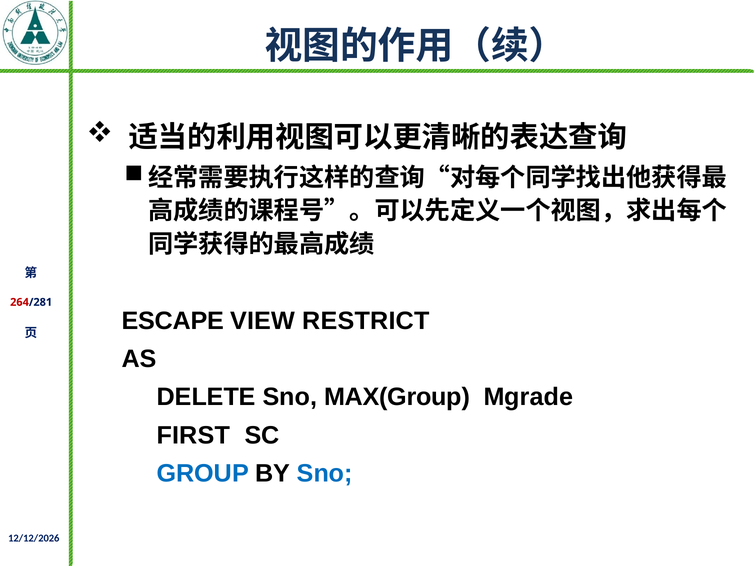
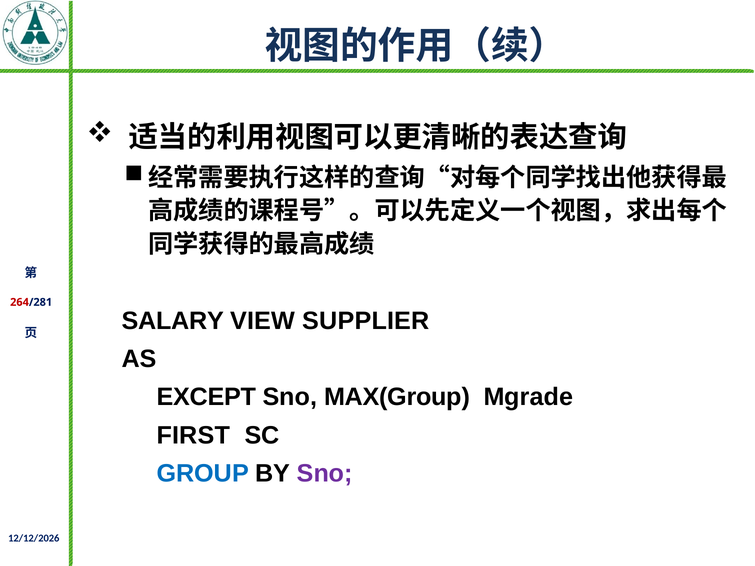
ESCAPE: ESCAPE -> SALARY
RESTRICT: RESTRICT -> SUPPLIER
DELETE: DELETE -> EXCEPT
Sno at (325, 474) colour: blue -> purple
